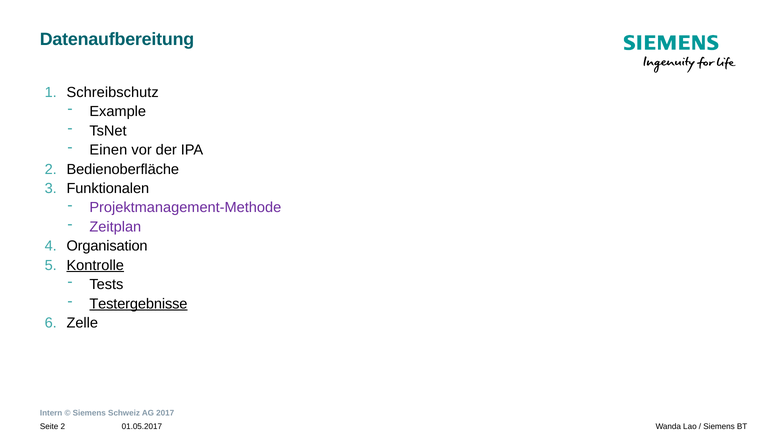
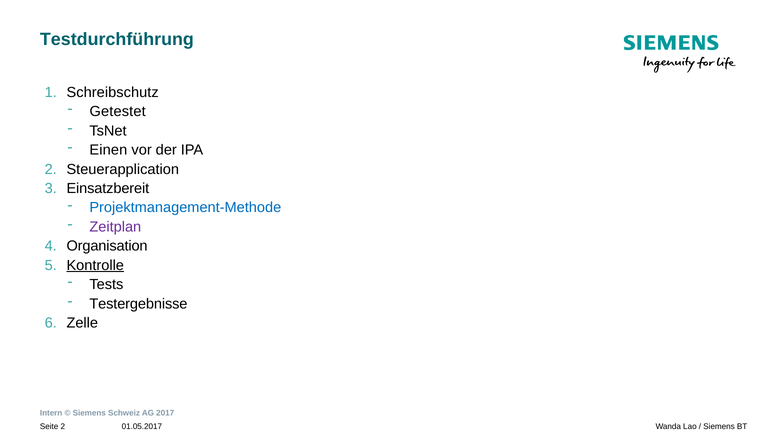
Datenaufbereitung: Datenaufbereitung -> Testdurchführung
Example: Example -> Getestet
Bedienoberfläche: Bedienoberfläche -> Steuerapplication
Funktionalen: Funktionalen -> Einsatzbereit
Projektmanagement-Methode colour: purple -> blue
Testergebnisse underline: present -> none
